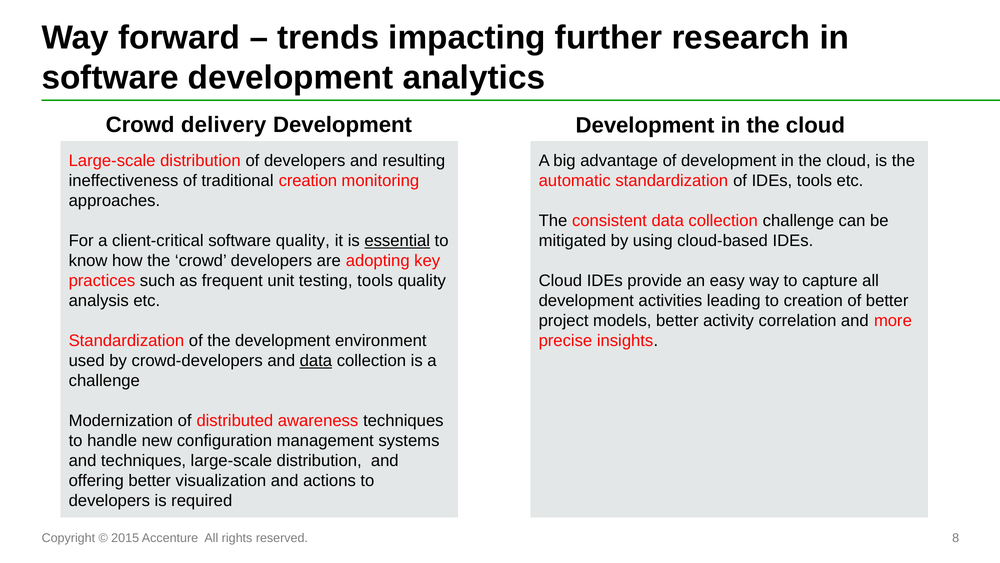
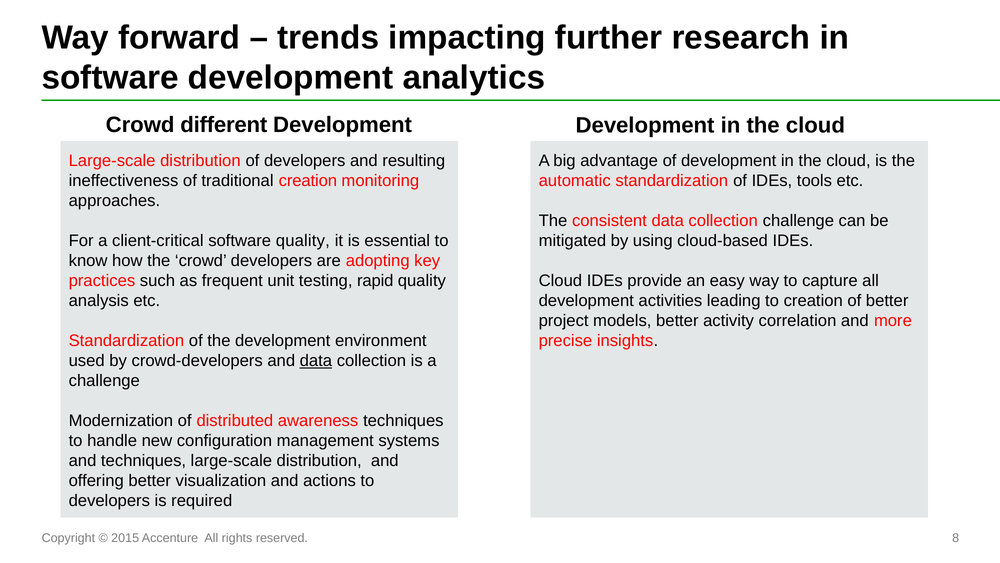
delivery: delivery -> different
essential underline: present -> none
testing tools: tools -> rapid
